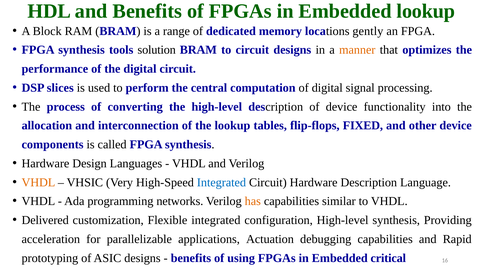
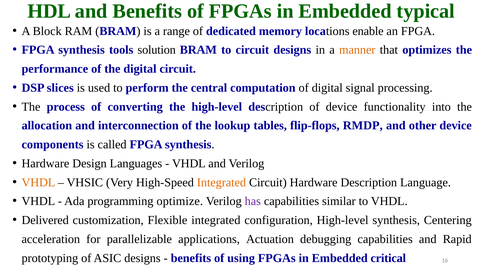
Embedded lookup: lookup -> typical
gently: gently -> enable
FIXED: FIXED -> RMDP
Integrated at (221, 182) colour: blue -> orange
networks: networks -> optimize
has colour: orange -> purple
Providing: Providing -> Centering
